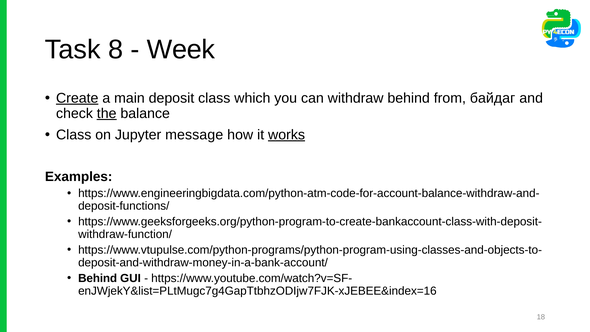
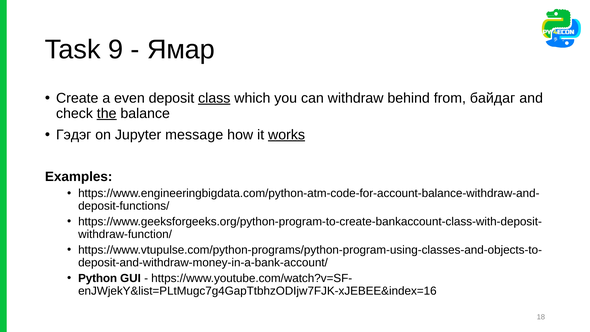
8: 8 -> 9
Week: Week -> Ямар
Create underline: present -> none
main: main -> even
class at (214, 98) underline: none -> present
Class at (74, 135): Class -> Гэдэг
Behind at (98, 278): Behind -> Python
